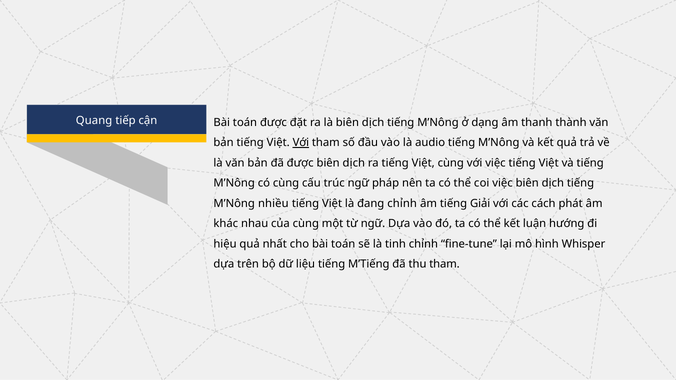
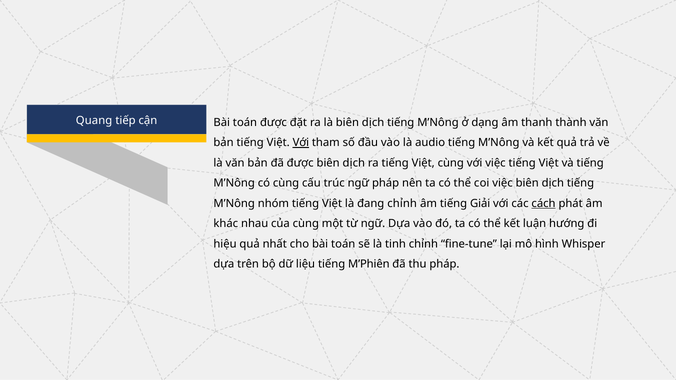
nhiều: nhiều -> nhóm
cách underline: none -> present
M’Tiếng: M’Tiếng -> M’Phiên
thu tham: tham -> pháp
